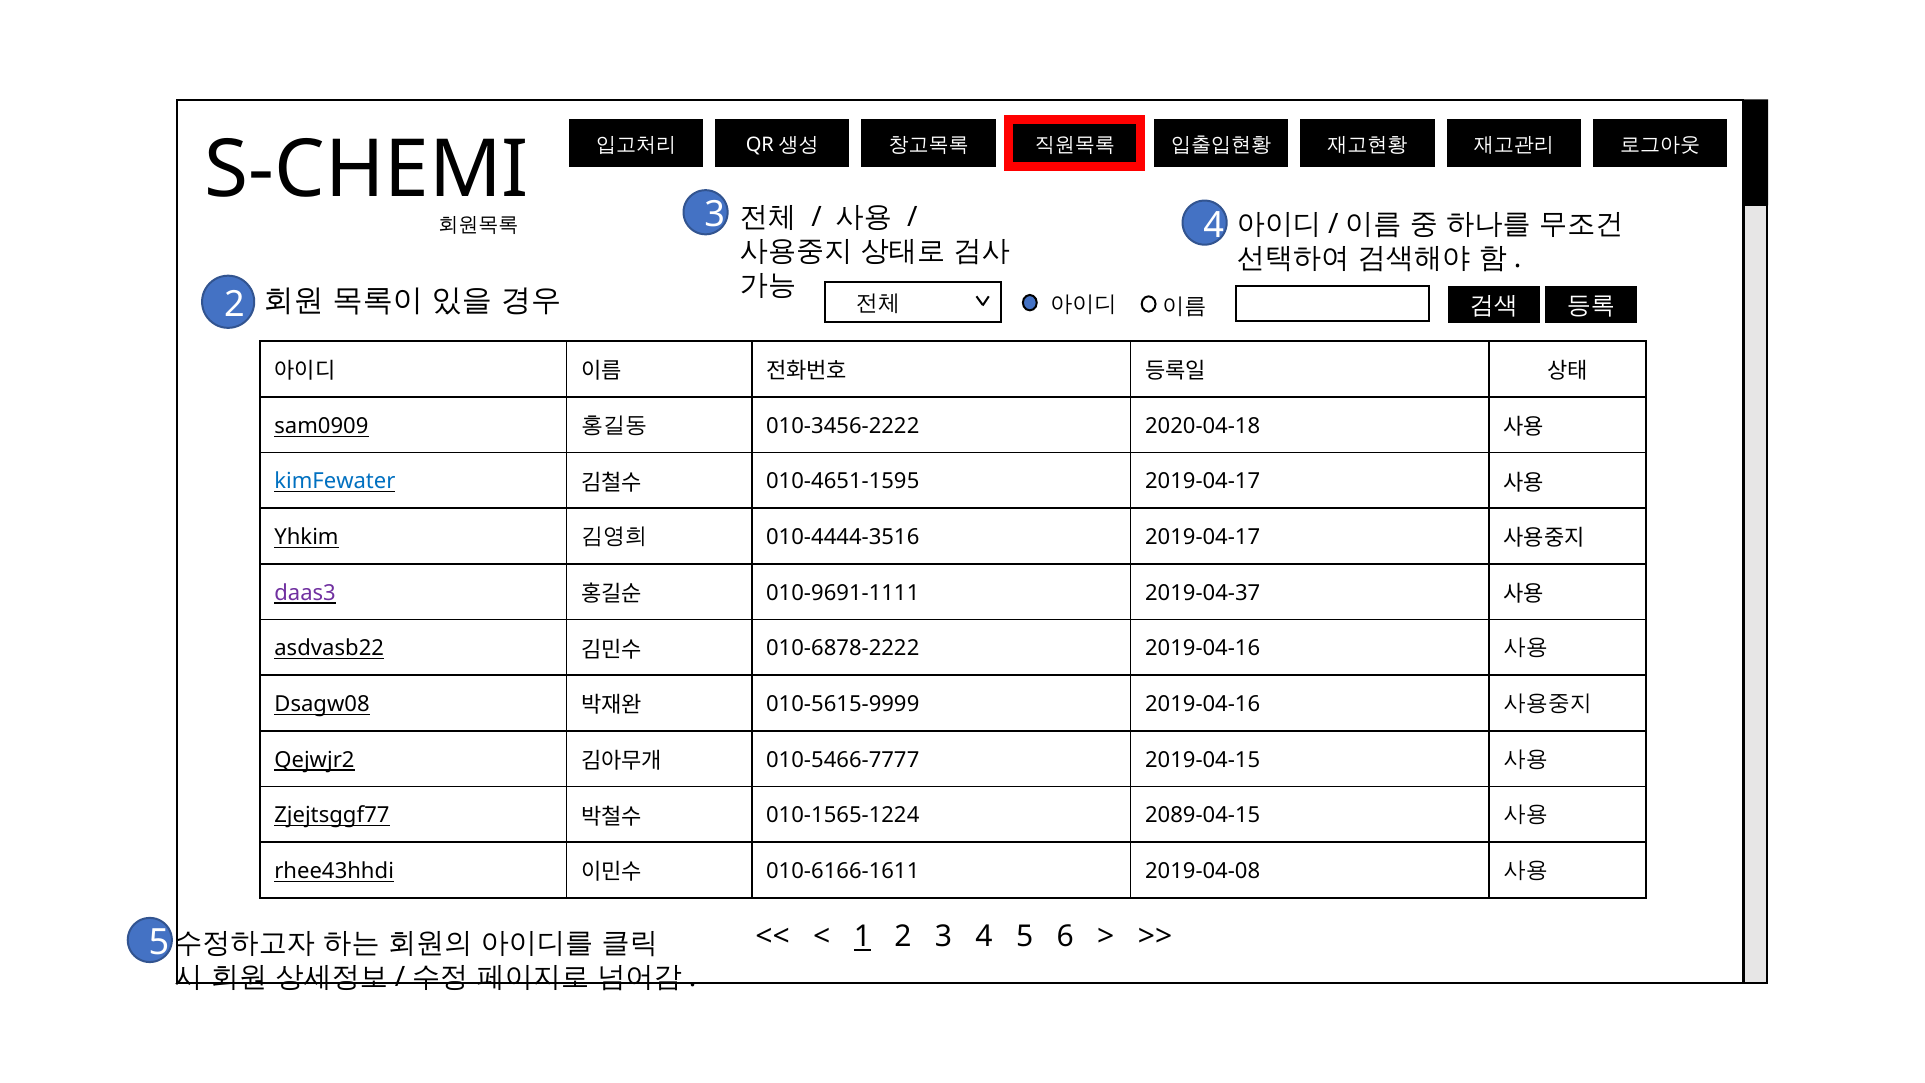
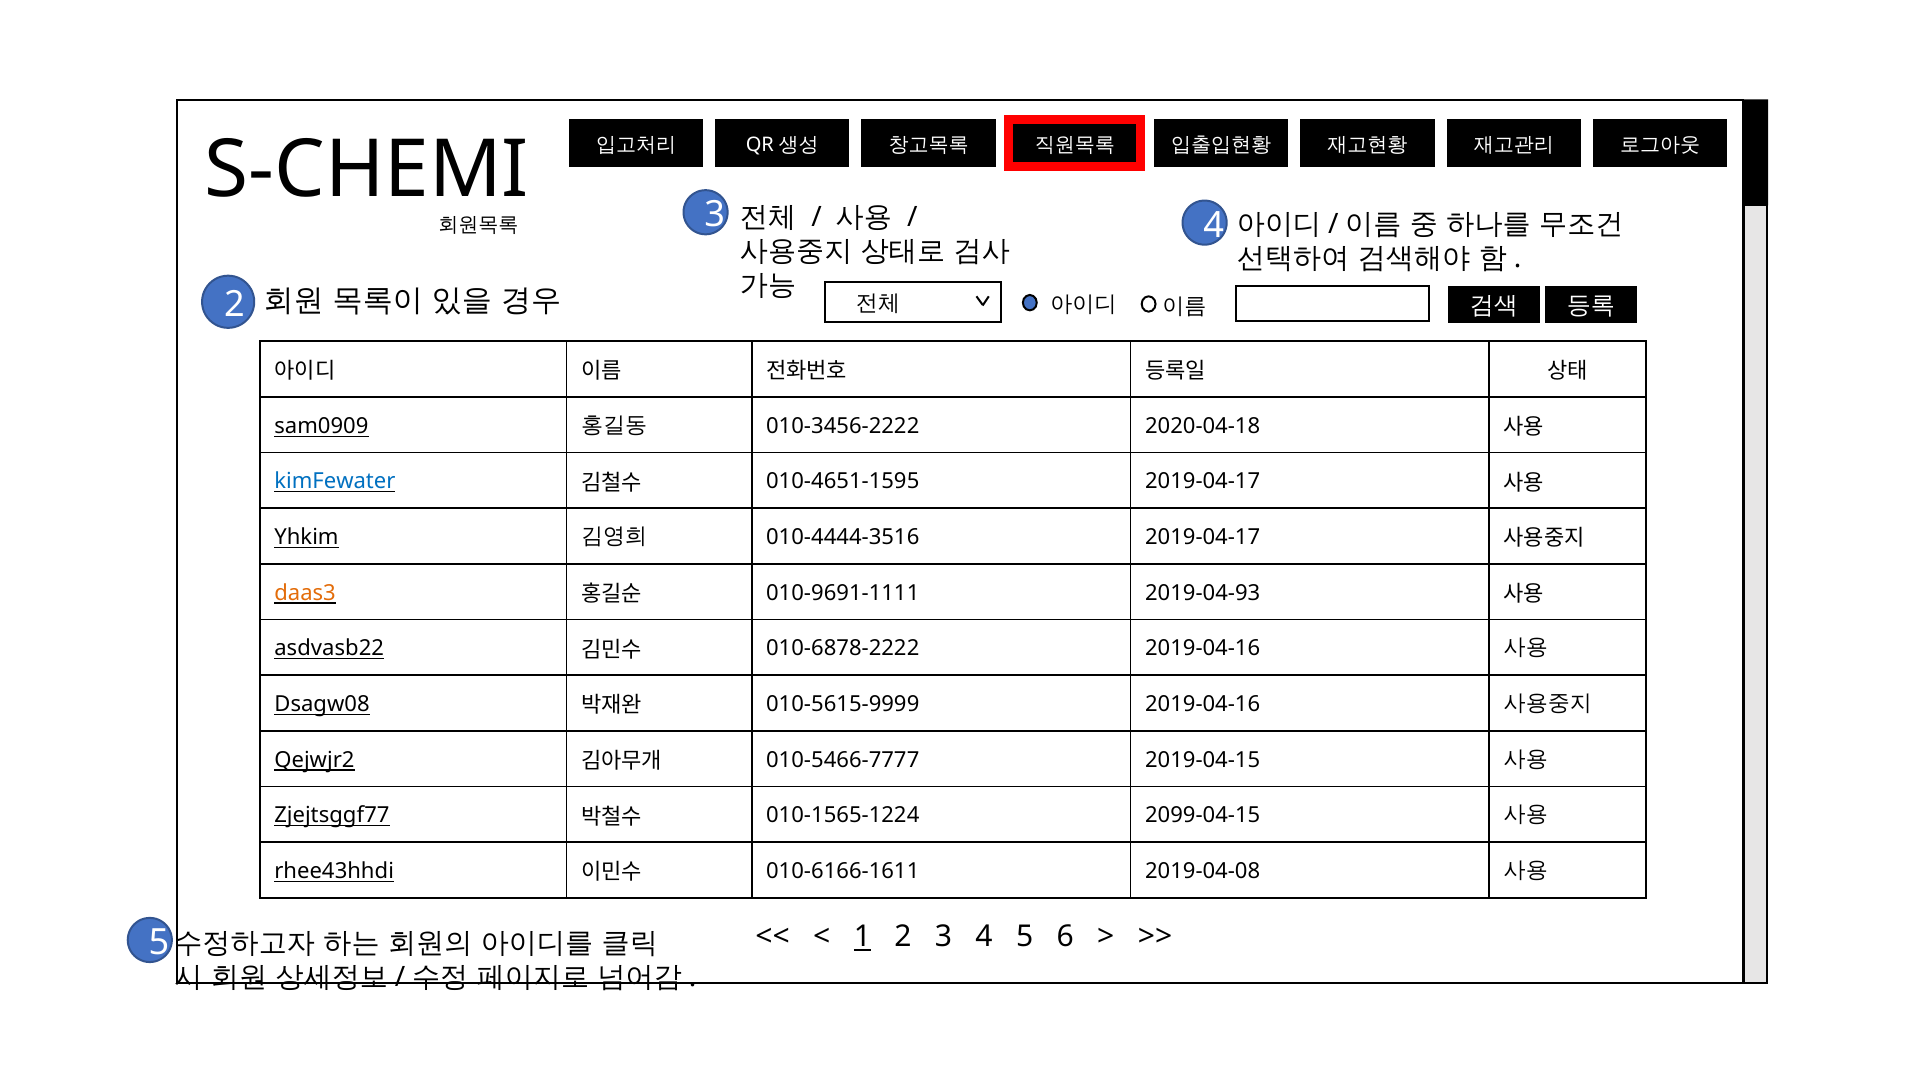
daas3 colour: purple -> orange
2019-04-37: 2019-04-37 -> 2019-04-93
2089-04-15: 2089-04-15 -> 2099-04-15
